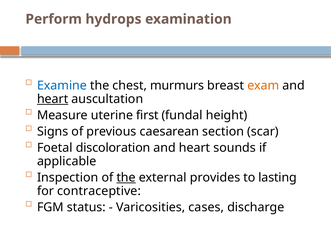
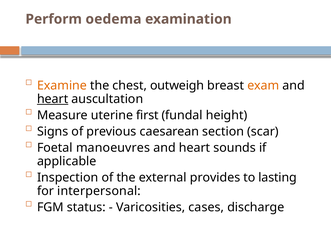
hydrops: hydrops -> oedema
Examine colour: blue -> orange
murmurs: murmurs -> outweigh
discoloration: discoloration -> manoeuvres
the at (126, 178) underline: present -> none
contraceptive: contraceptive -> interpersonal
